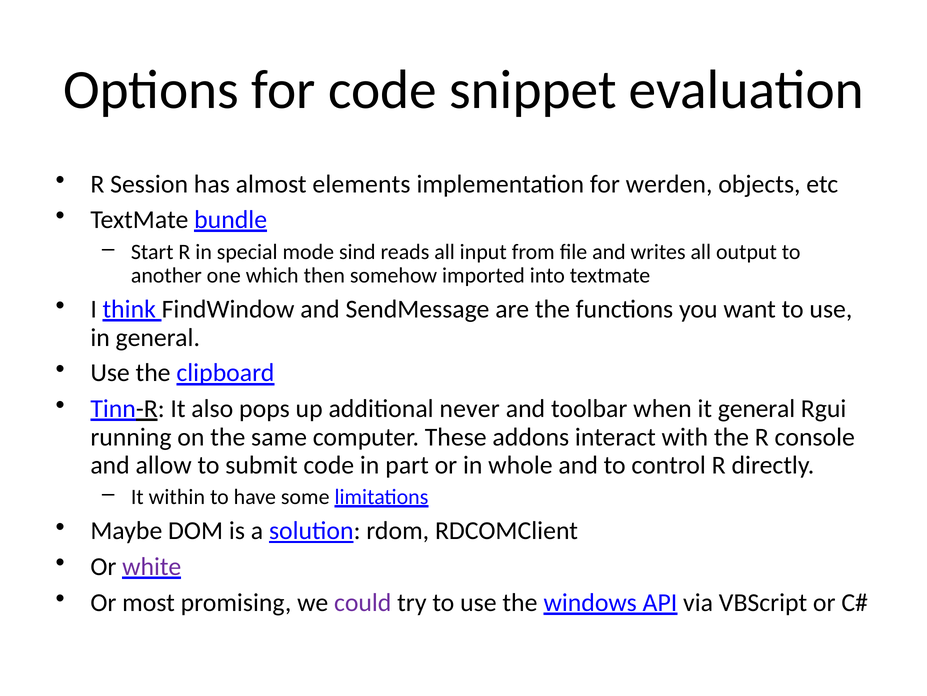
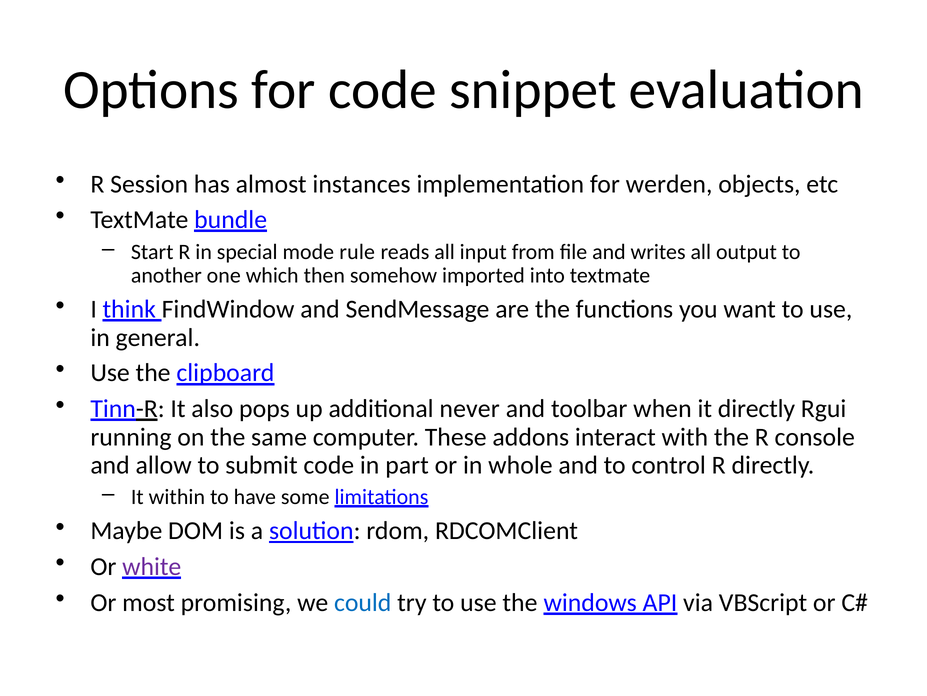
elements: elements -> instances
sind: sind -> rule
it general: general -> directly
could colour: purple -> blue
